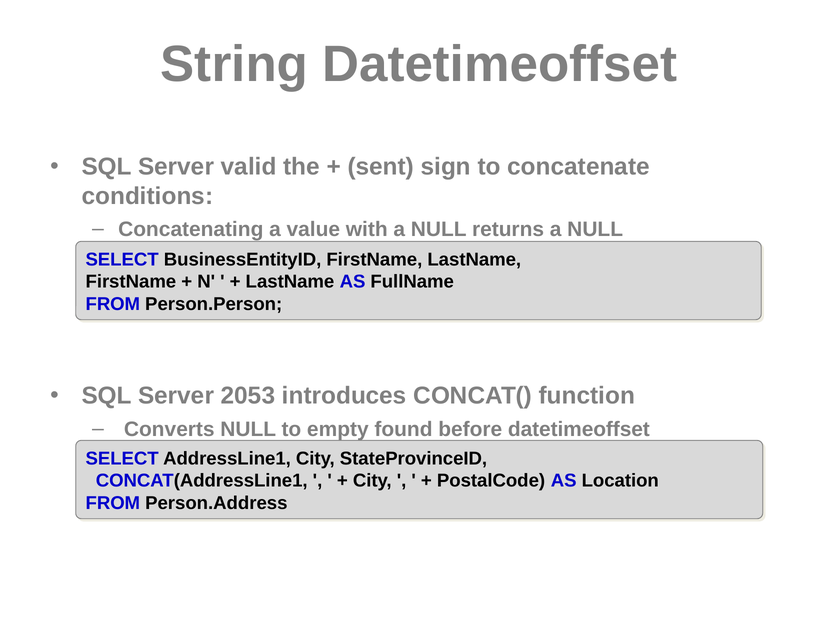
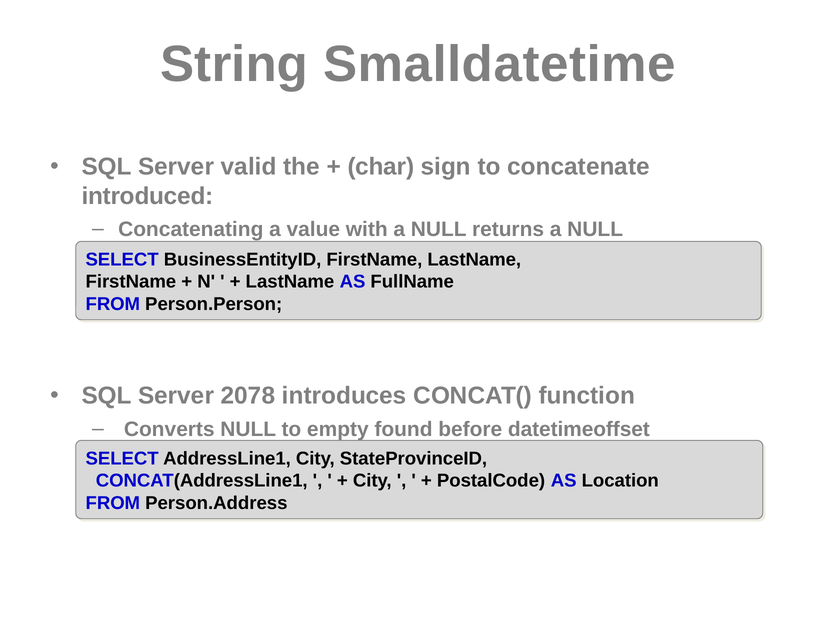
String Datetimeoffset: Datetimeoffset -> Smalldatetime
sent: sent -> char
conditions: conditions -> introduced
2053: 2053 -> 2078
